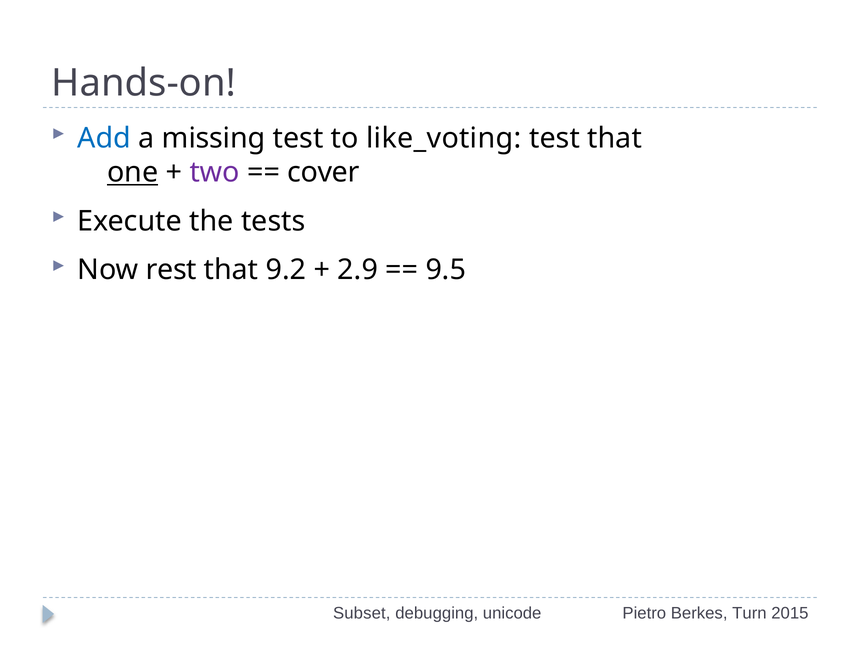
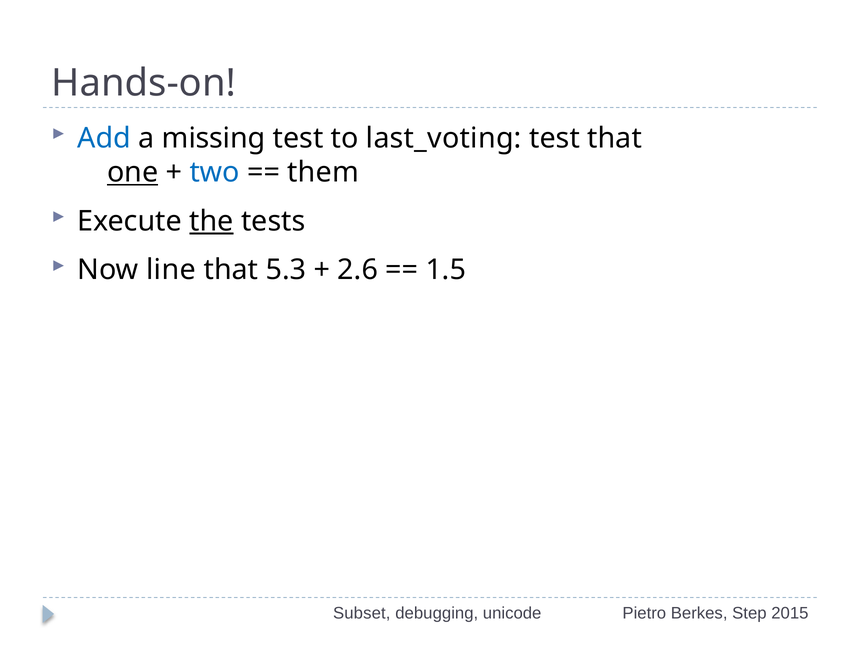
like_voting: like_voting -> last_voting
two colour: purple -> blue
cover: cover -> them
the underline: none -> present
rest: rest -> line
9.2: 9.2 -> 5.3
2.9: 2.9 -> 2.6
9.5: 9.5 -> 1.5
Turn: Turn -> Step
